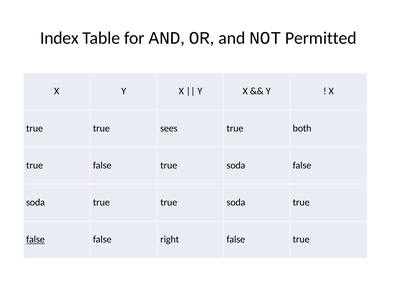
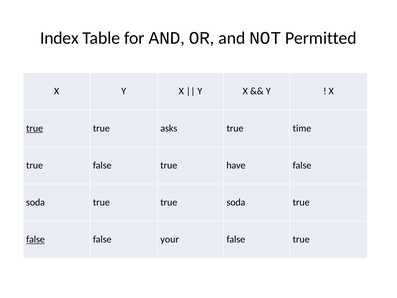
true at (35, 128) underline: none -> present
sees: sees -> asks
both: both -> time
false true soda: soda -> have
right: right -> your
